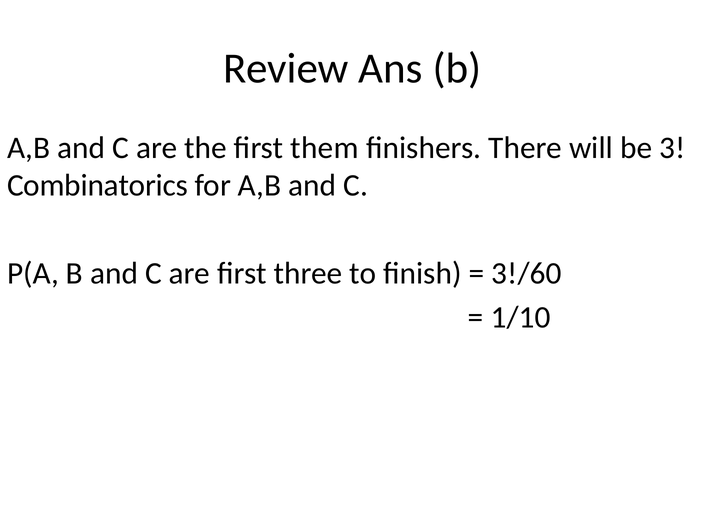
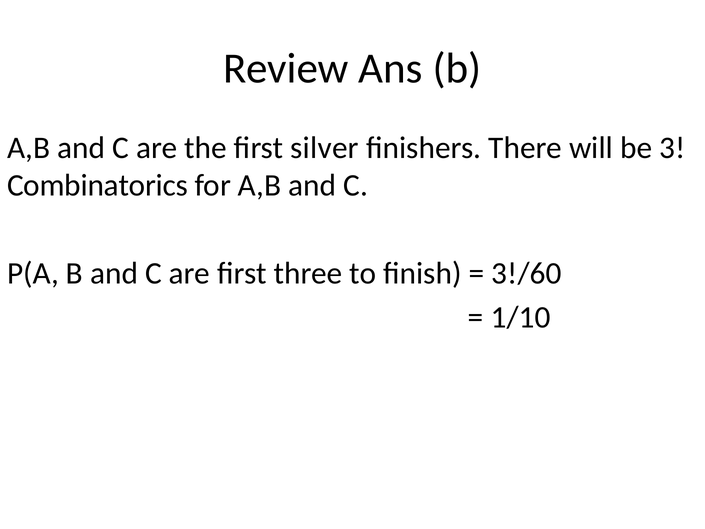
them: them -> silver
